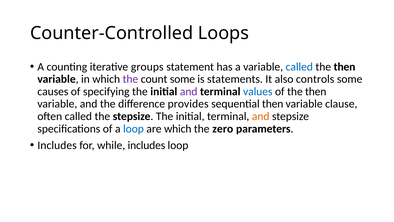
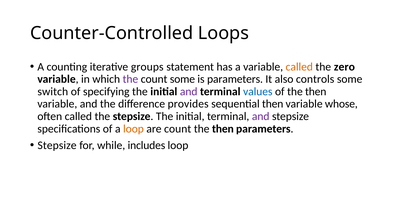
called at (299, 67) colour: blue -> orange
then at (345, 67): then -> zero
is statements: statements -> parameters
causes: causes -> switch
clause: clause -> whose
and at (261, 116) colour: orange -> purple
loop at (133, 129) colour: blue -> orange
are which: which -> count
zero at (223, 129): zero -> then
Includes at (57, 145): Includes -> Stepsize
